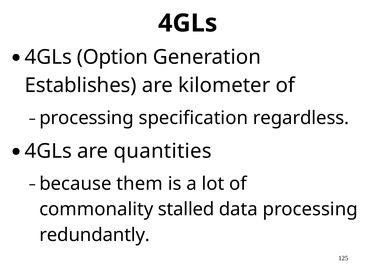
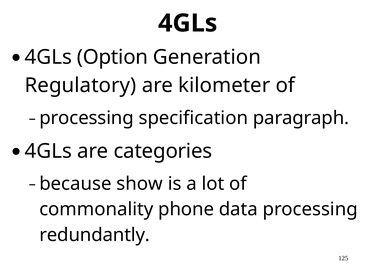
Establishes: Establishes -> Regulatory
regardless: regardless -> paragraph
quantities: quantities -> categories
them: them -> show
stalled: stalled -> phone
